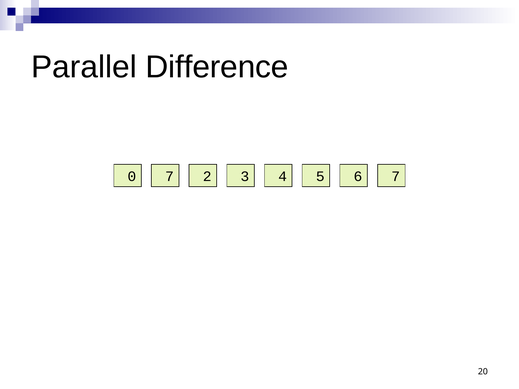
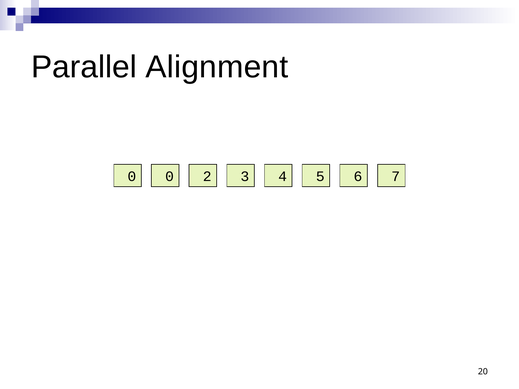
Difference: Difference -> Alignment
0 7: 7 -> 0
